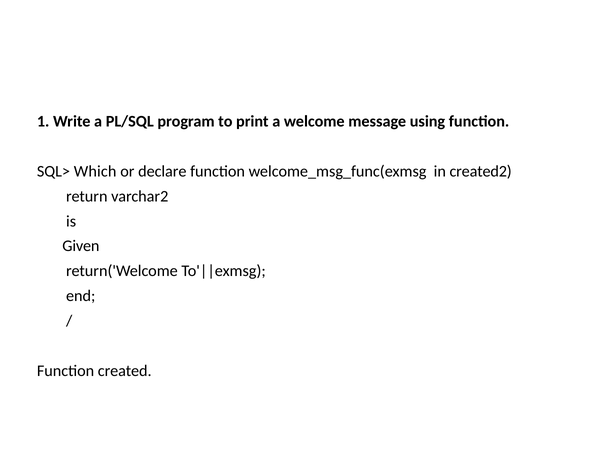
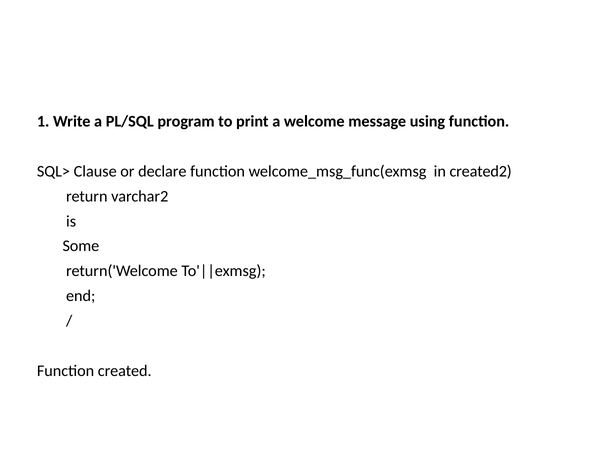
Which: Which -> Clause
Given: Given -> Some
